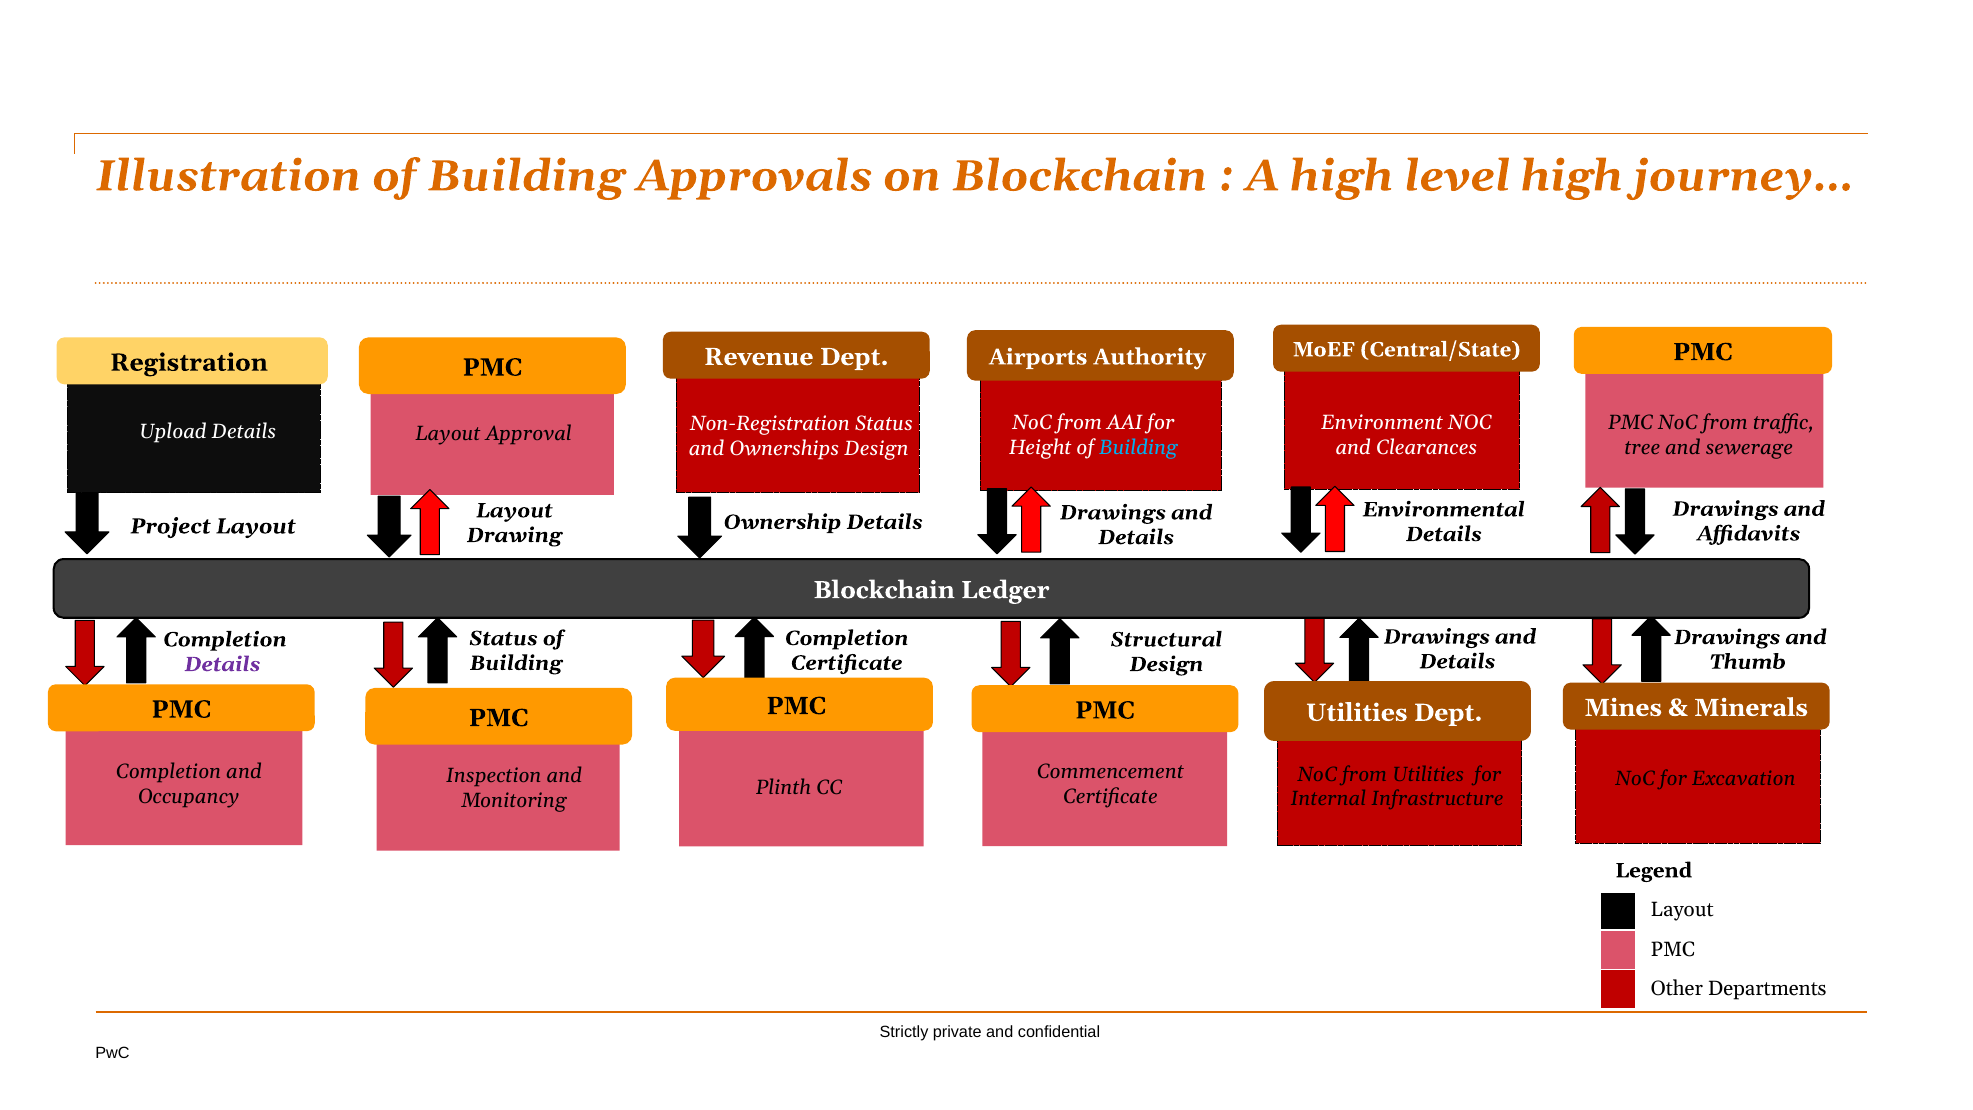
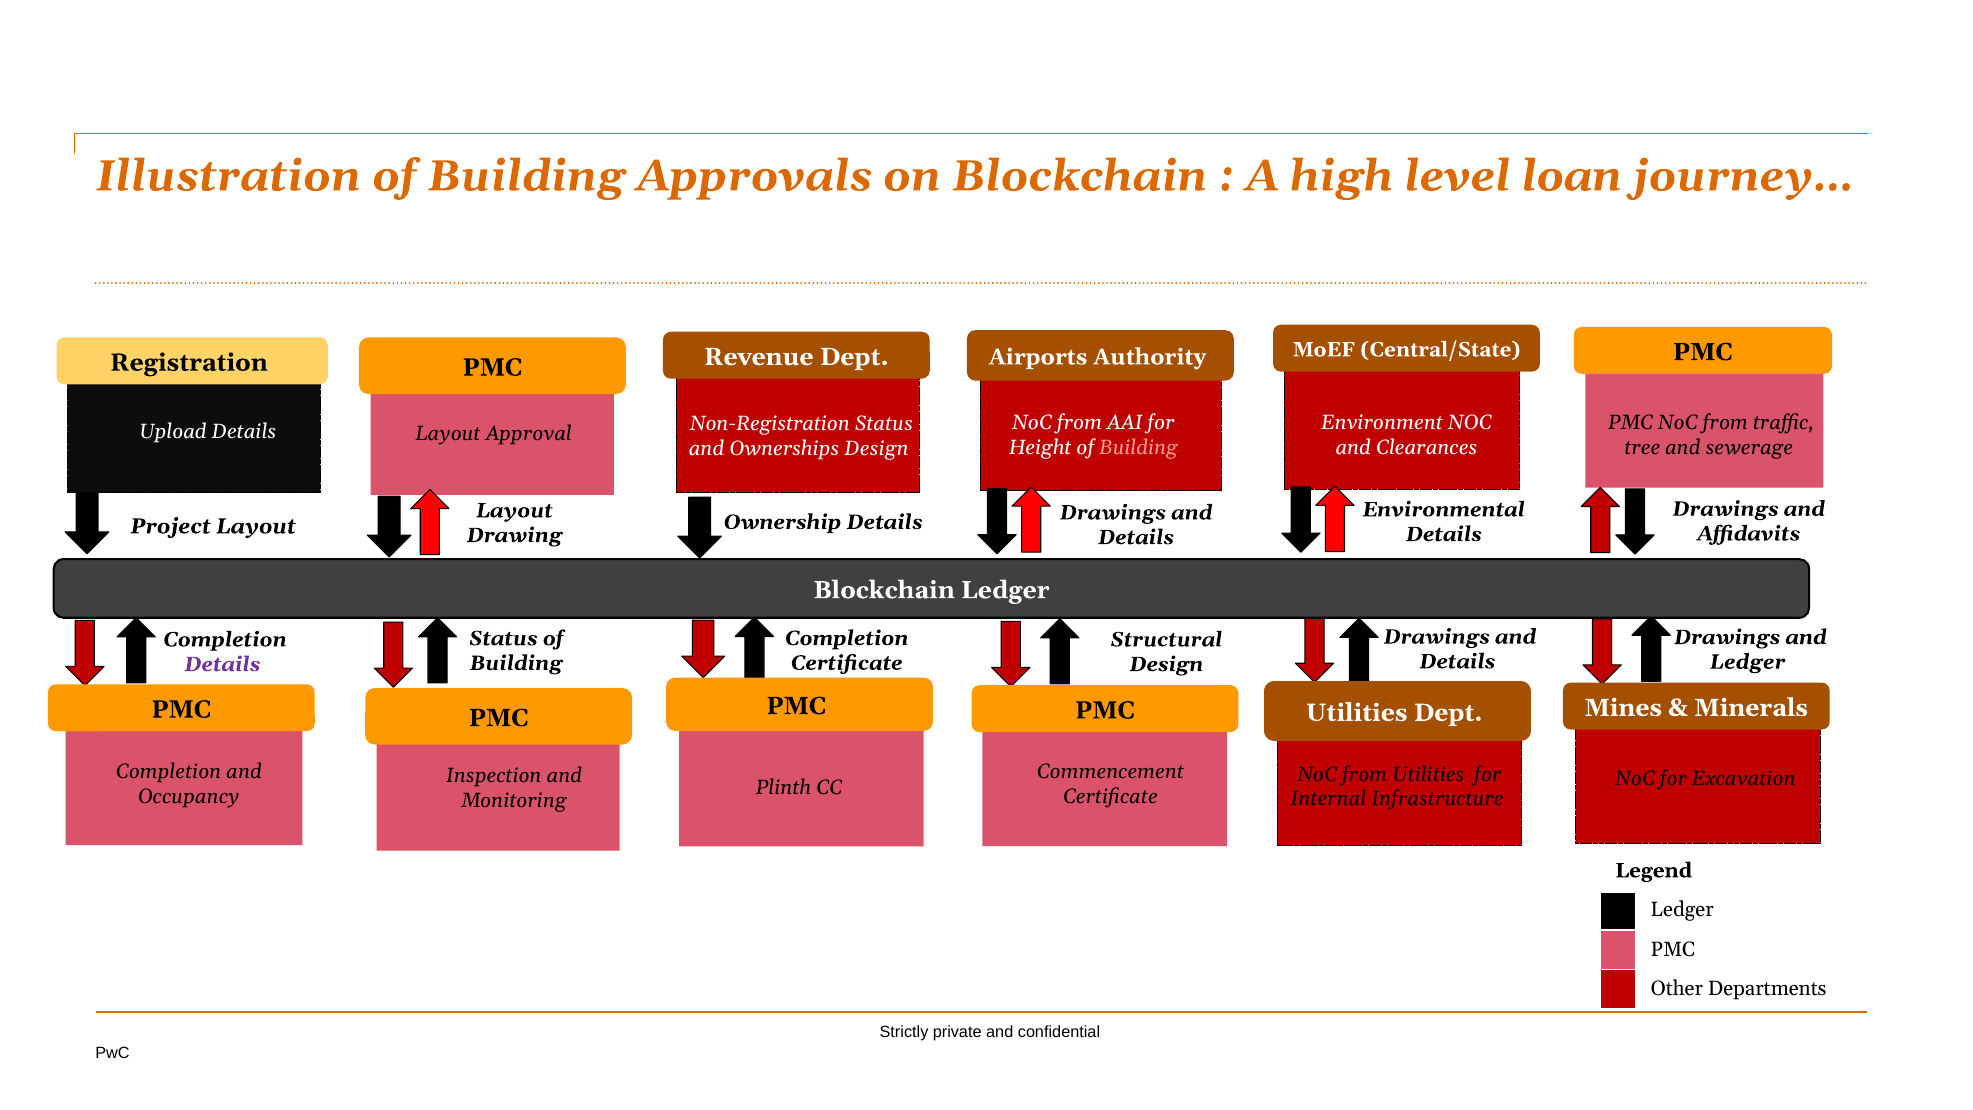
level high: high -> loan
Building at (1139, 448) colour: light blue -> pink
Thumb at (1748, 662): Thumb -> Ledger
Layout at (1682, 910): Layout -> Ledger
